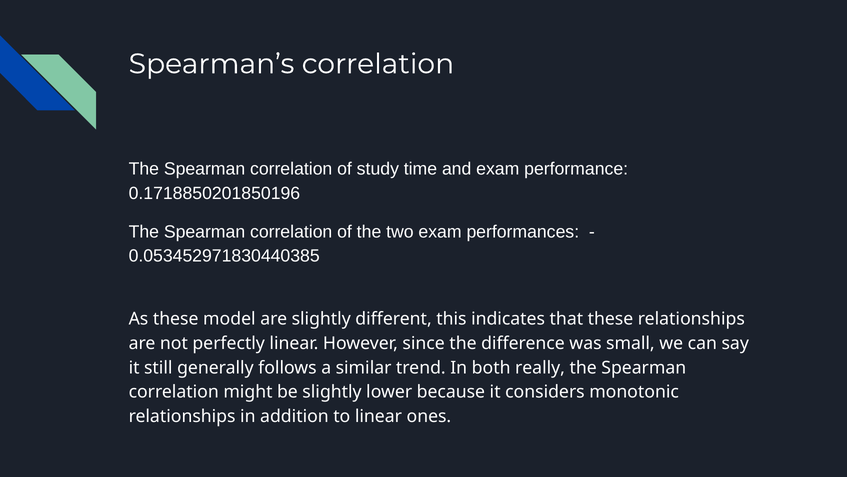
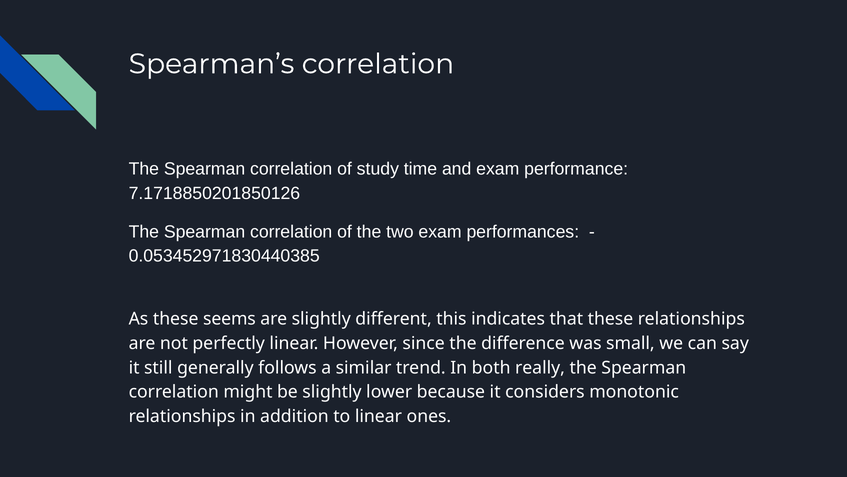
0.1718850201850196: 0.1718850201850196 -> 7.1718850201850126
model: model -> seems
